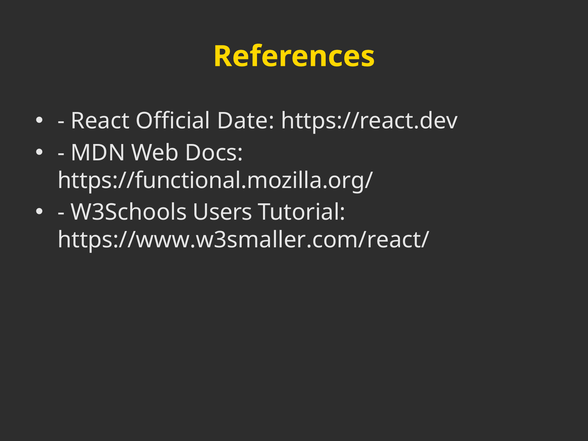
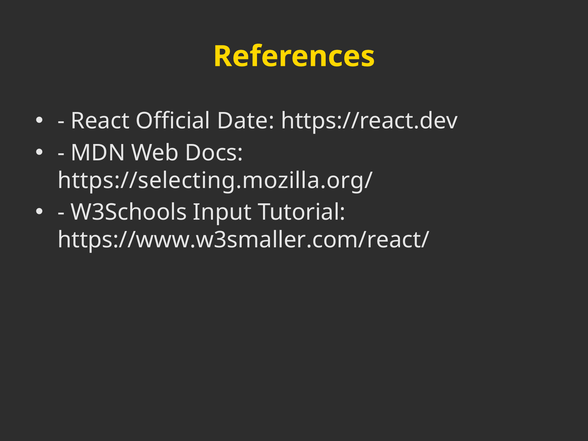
https://functional.mozilla.org/: https://functional.mozilla.org/ -> https://selecting.mozilla.org/
Users: Users -> Input
